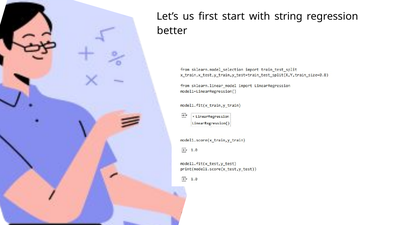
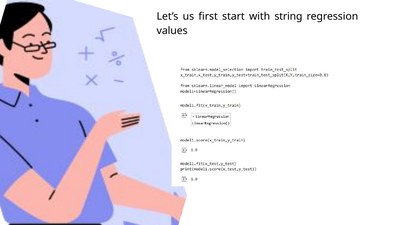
better: better -> values
